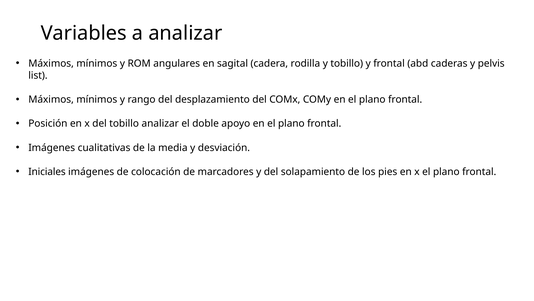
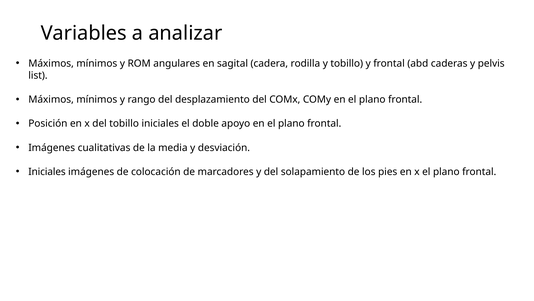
tobillo analizar: analizar -> iniciales
